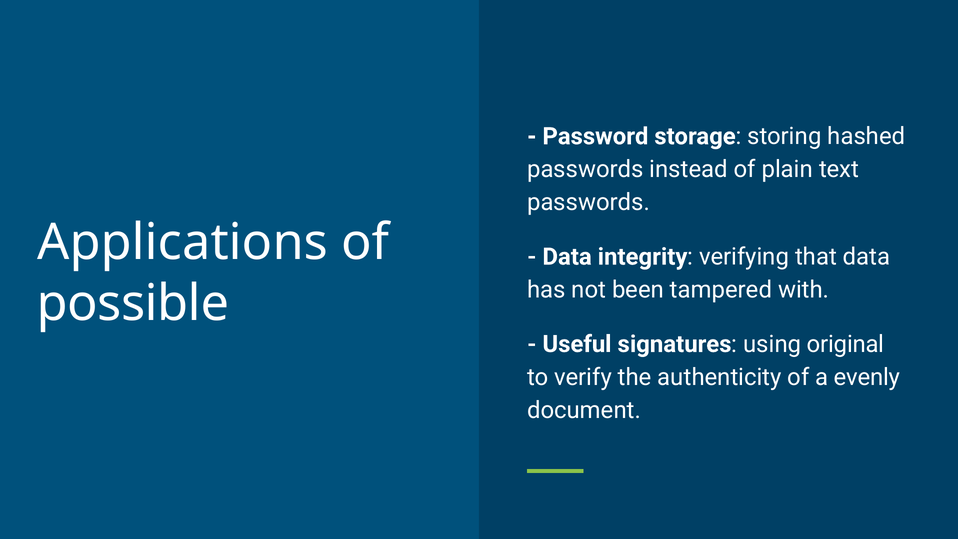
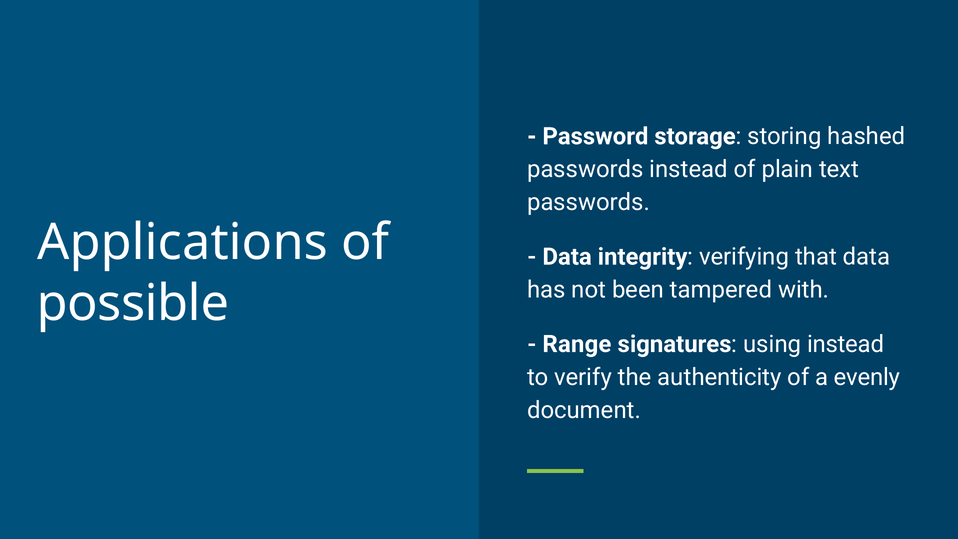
Useful: Useful -> Range
using original: original -> instead
